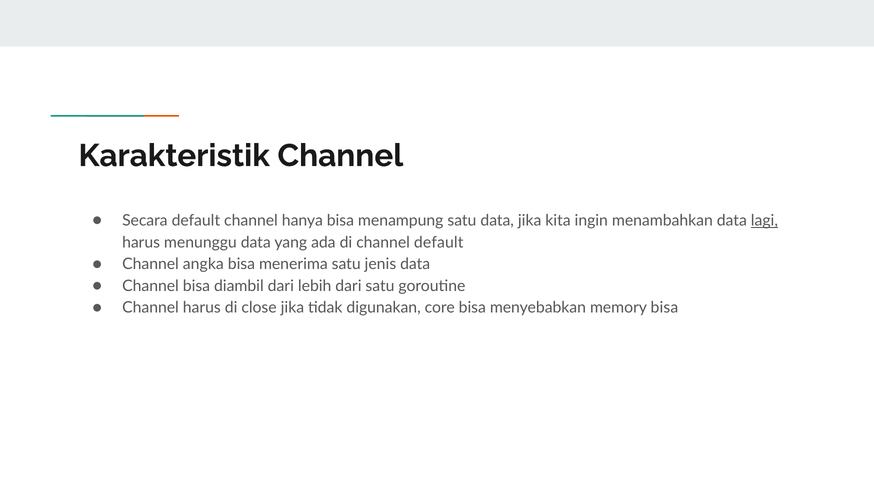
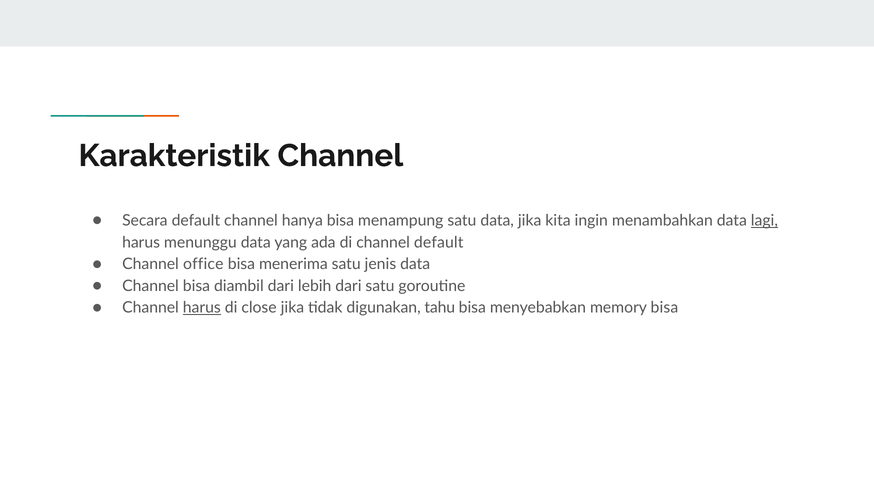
angka: angka -> office
harus at (202, 308) underline: none -> present
core: core -> tahu
